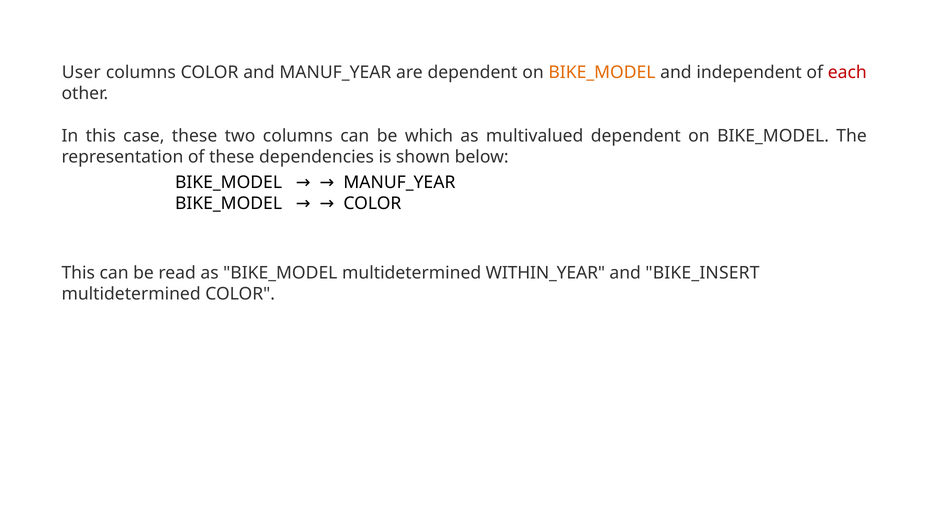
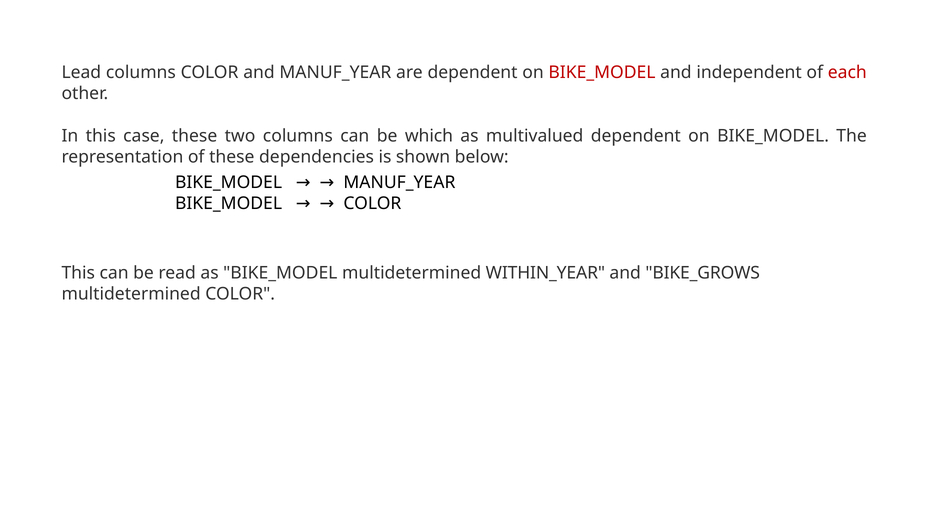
User: User -> Lead
BIKE_MODEL at (602, 73) colour: orange -> red
BIKE_INSERT: BIKE_INSERT -> BIKE_GROWS
